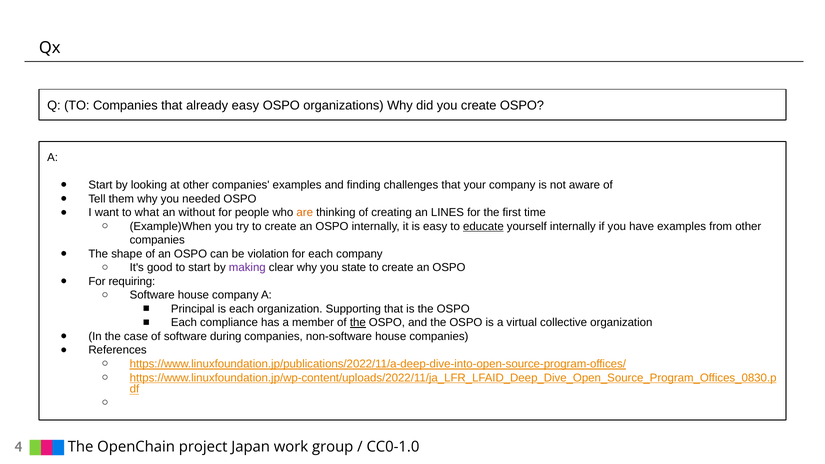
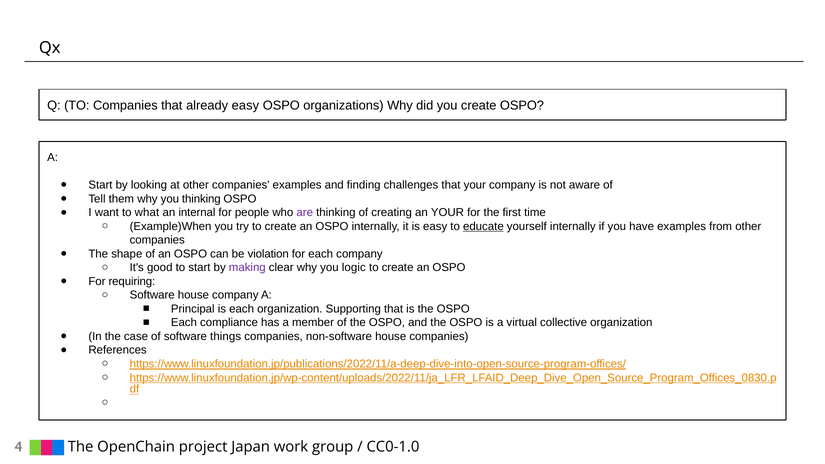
you needed: needed -> thinking
without: without -> internal
are colour: orange -> purple
an LINES: LINES -> YOUR
state: state -> logic
the at (358, 323) underline: present -> none
during: during -> things
